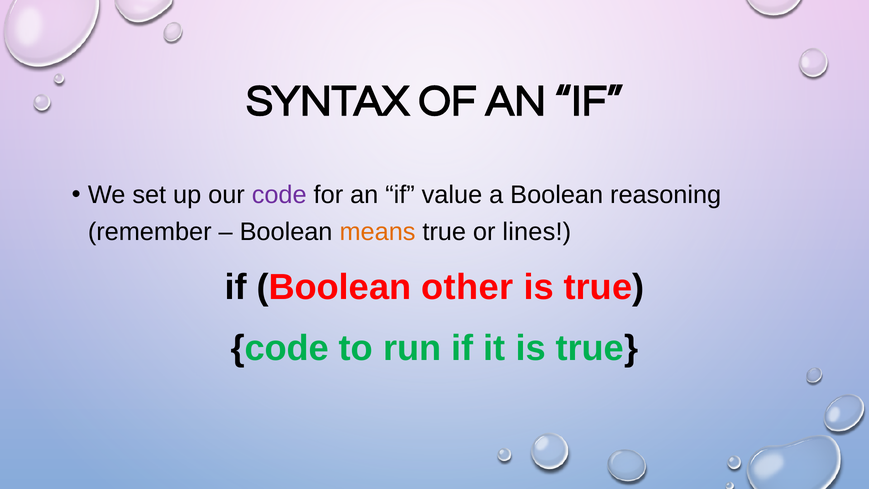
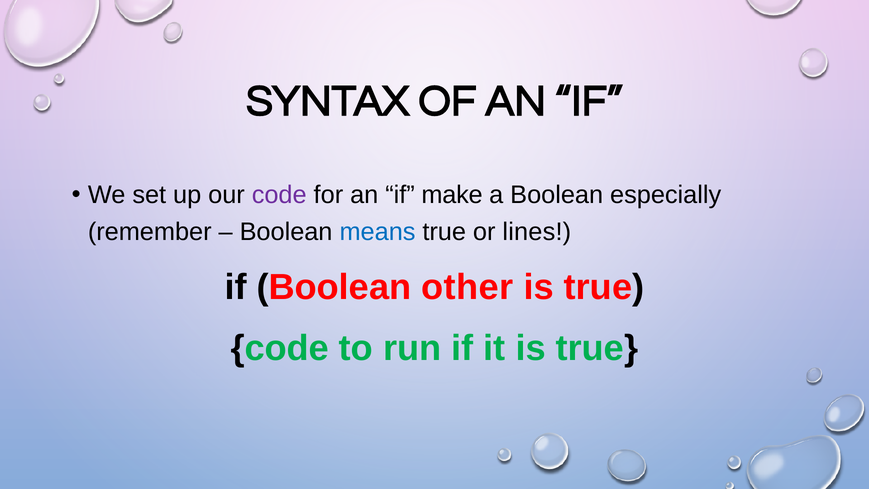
value: value -> make
reasoning: reasoning -> especially
means colour: orange -> blue
